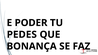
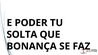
PEDES: PEDES -> SOLTA
